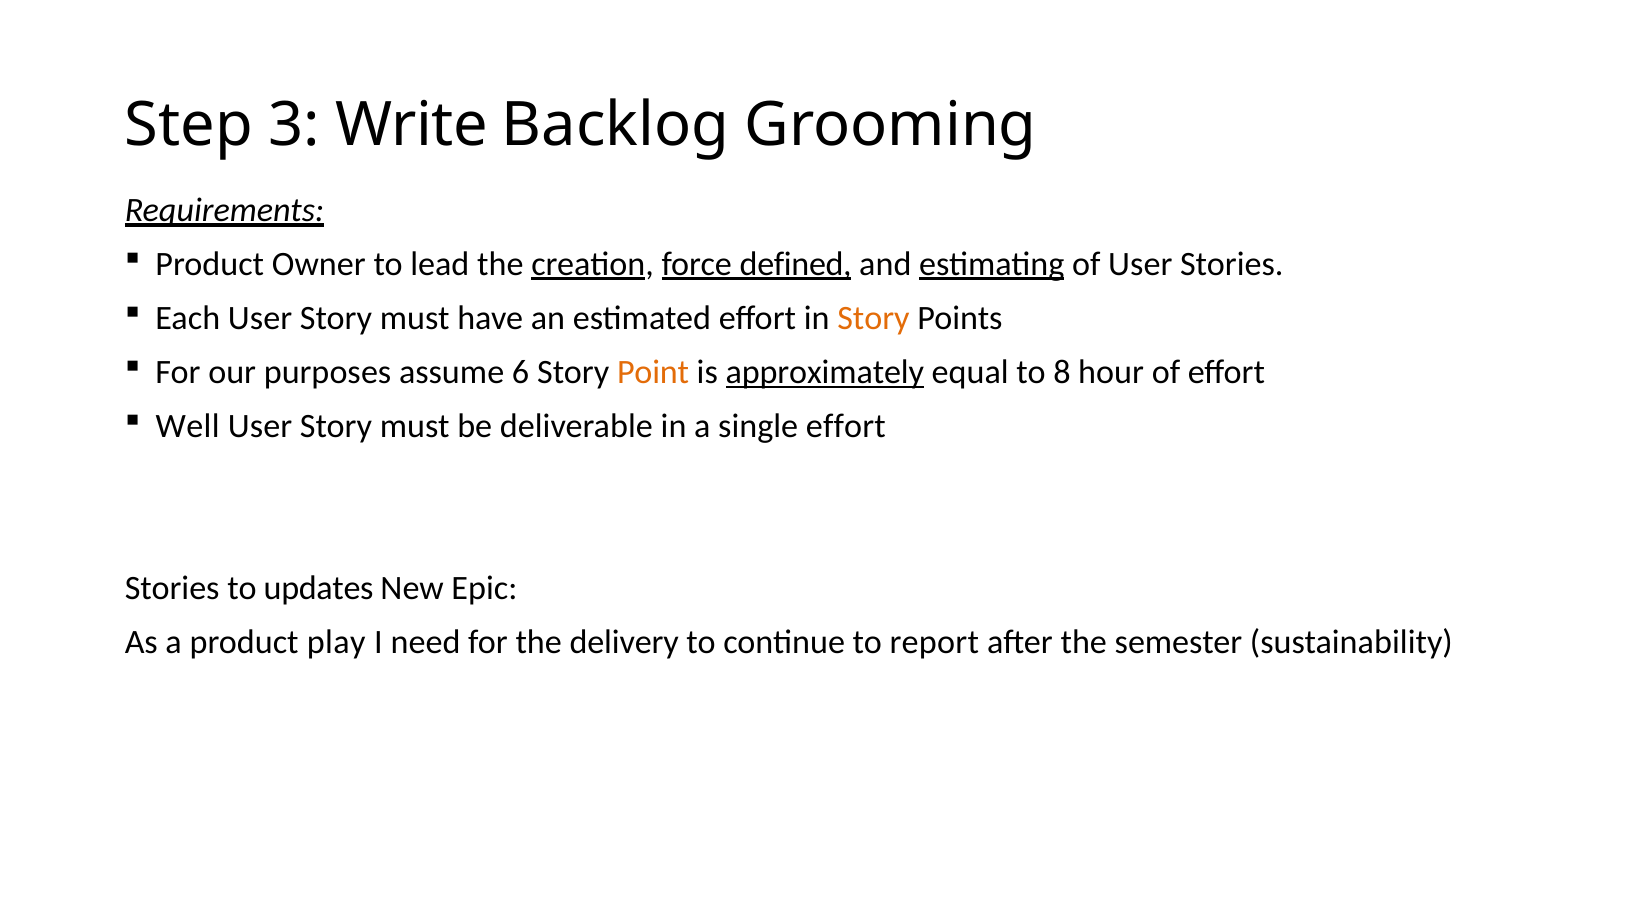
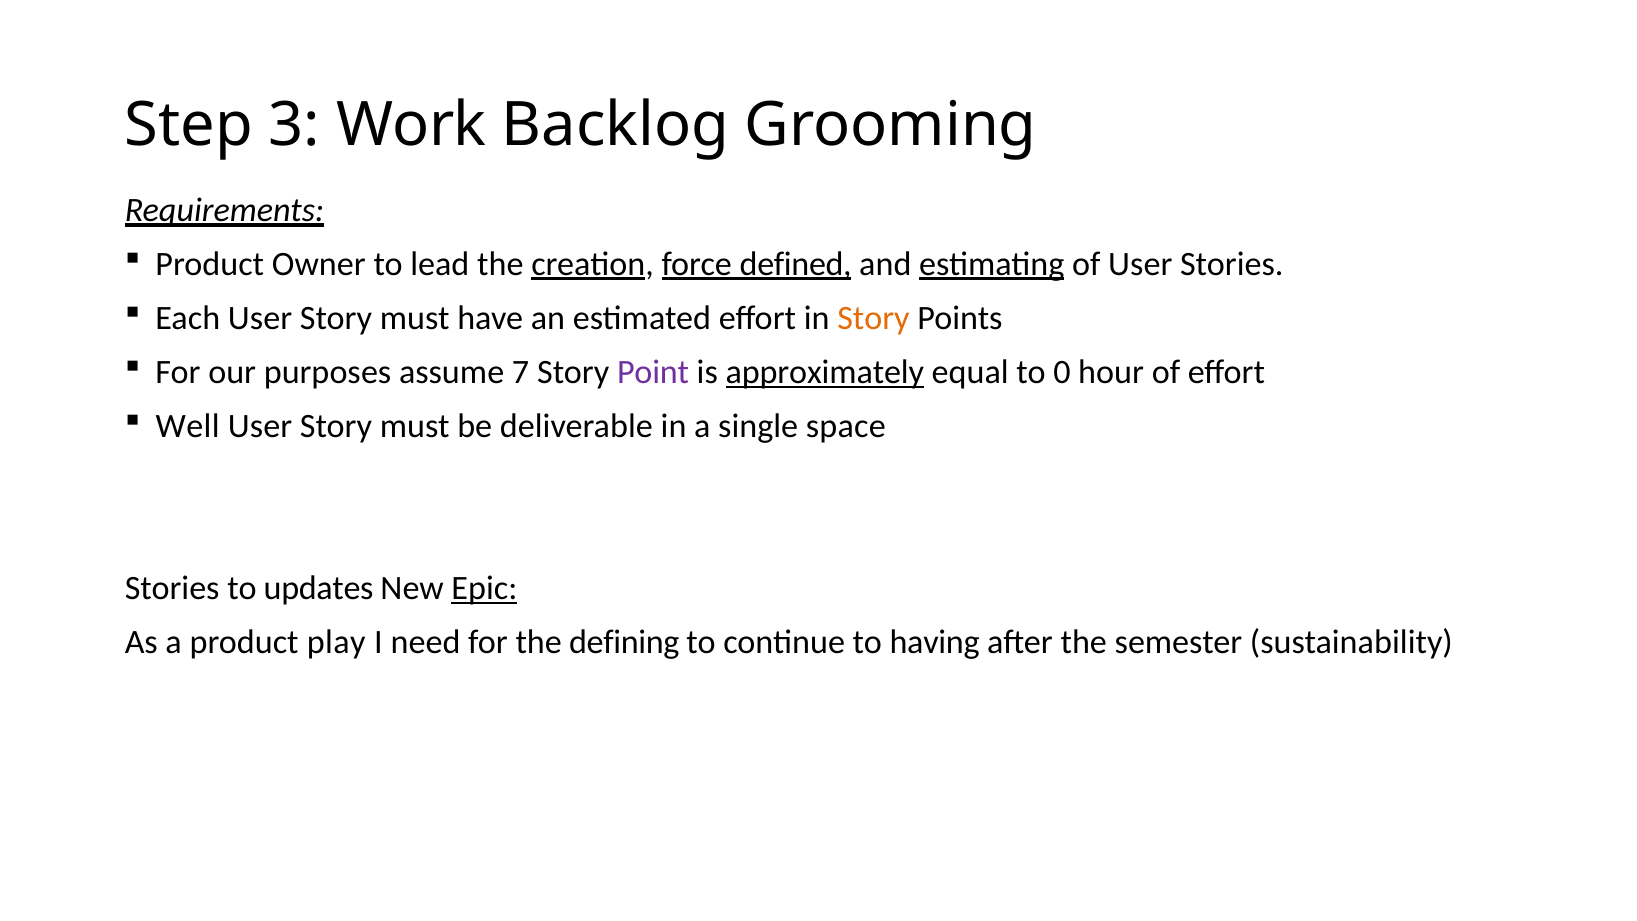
Write: Write -> Work
6: 6 -> 7
Point colour: orange -> purple
8: 8 -> 0
single effort: effort -> space
Epic underline: none -> present
delivery: delivery -> defining
report: report -> having
